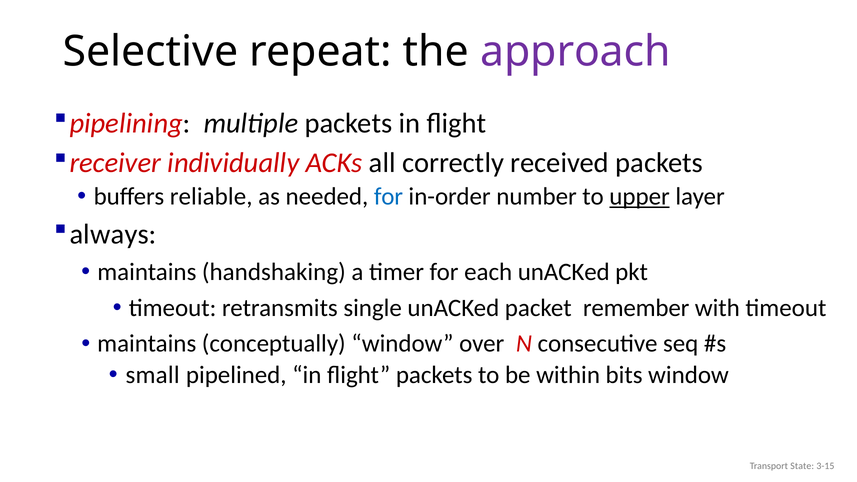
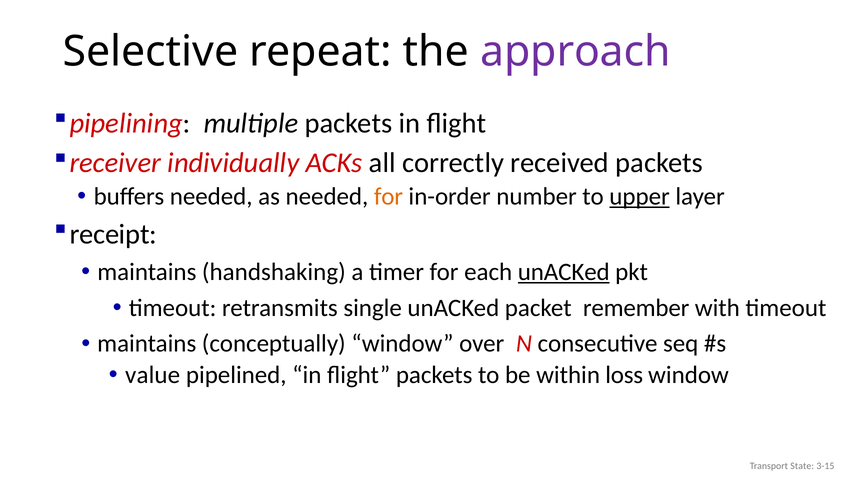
buffers reliable: reliable -> needed
for at (388, 196) colour: blue -> orange
always: always -> receipt
unACKed at (564, 272) underline: none -> present
small: small -> value
bits: bits -> loss
